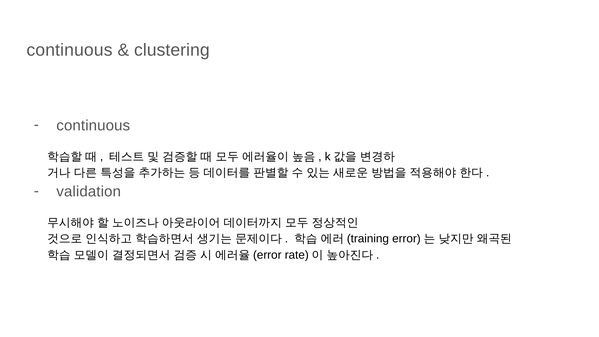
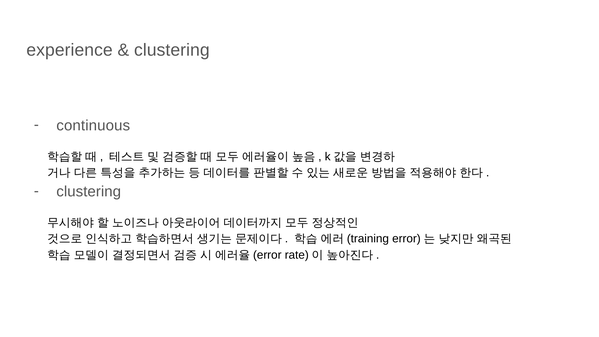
continuous at (69, 50): continuous -> experience
validation at (89, 192): validation -> clustering
